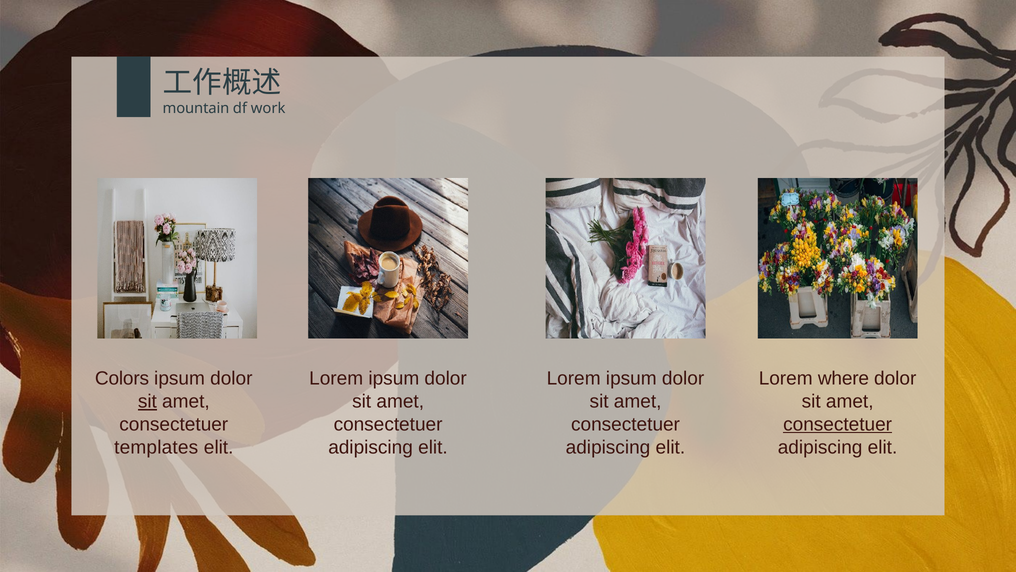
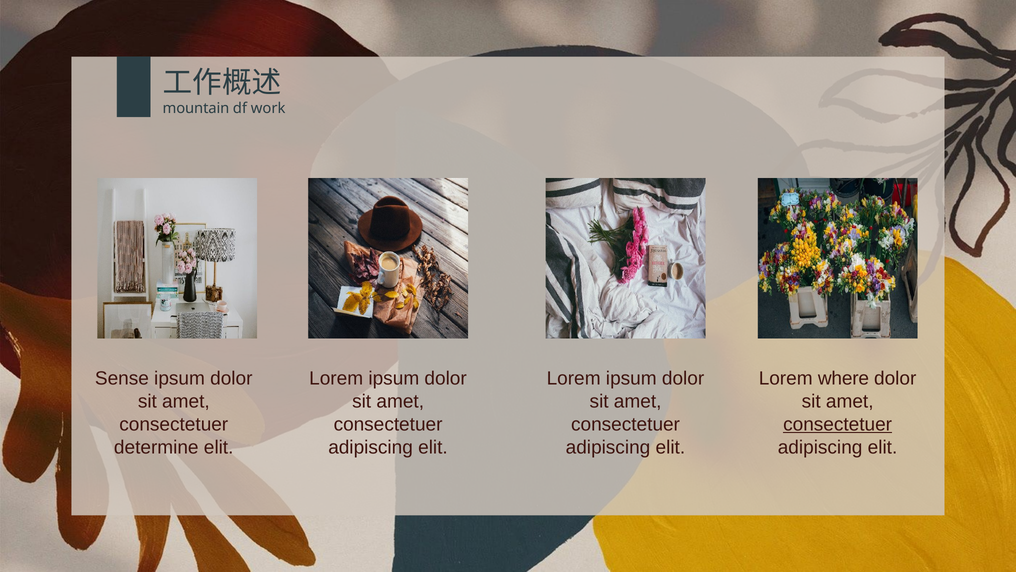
Colors: Colors -> Sense
sit at (147, 401) underline: present -> none
templates: templates -> determine
